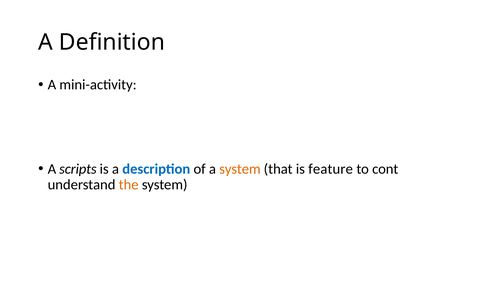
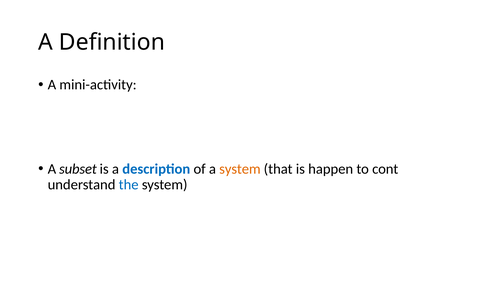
scripts: scripts -> subset
feature: feature -> happen
the colour: orange -> blue
